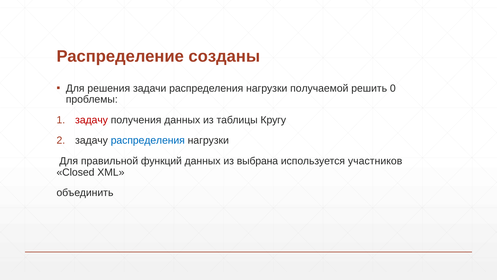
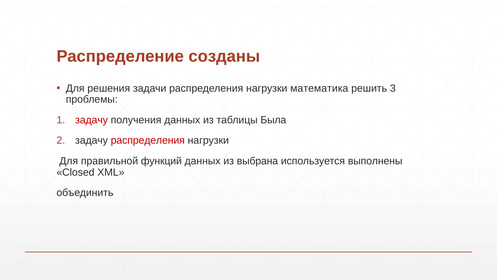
получаемой: получаемой -> математика
0: 0 -> 3
Кругу: Кругу -> Была
распределения at (148, 140) colour: blue -> red
участников: участников -> выполнены
